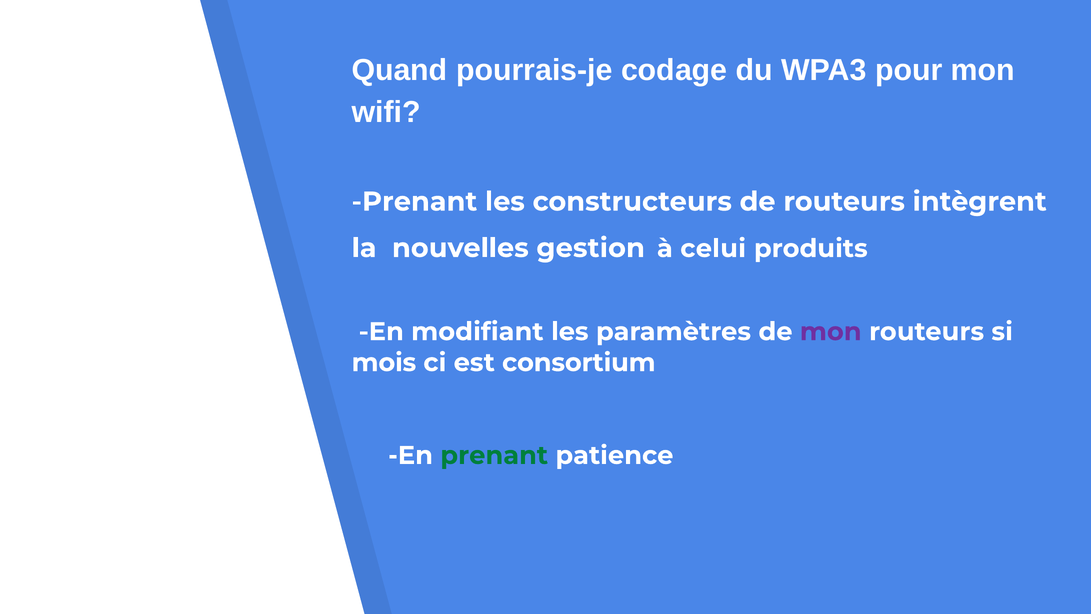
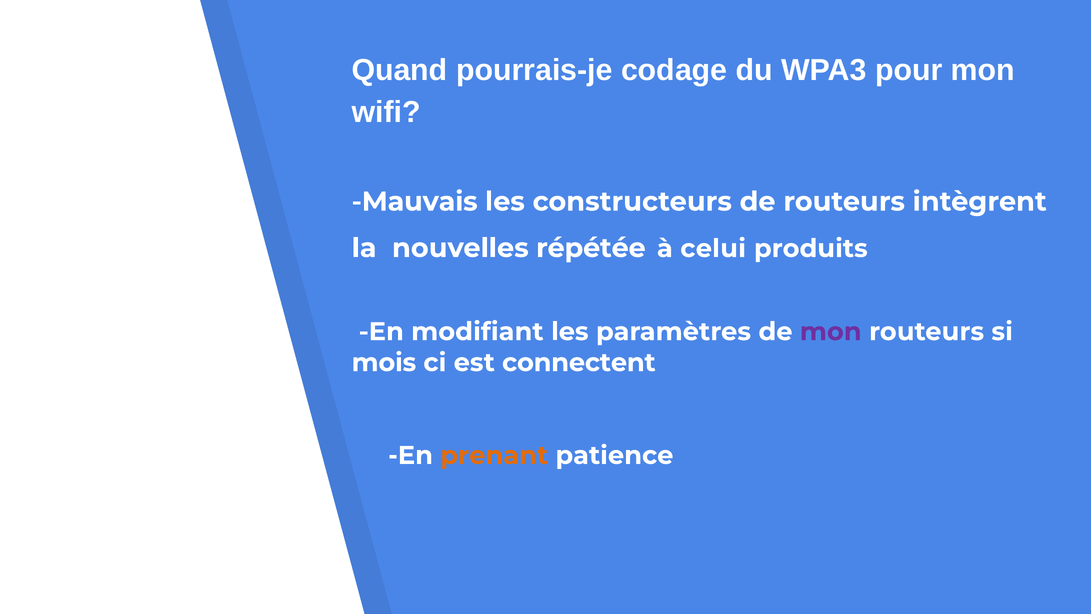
Prenant at (414, 202): Prenant -> Mauvais
gestion: gestion -> répétée
consortium: consortium -> connectent
prenant at (494, 455) colour: green -> orange
